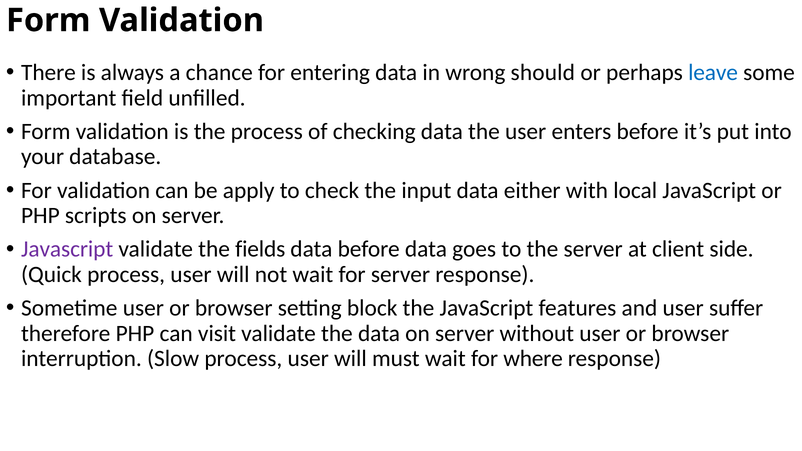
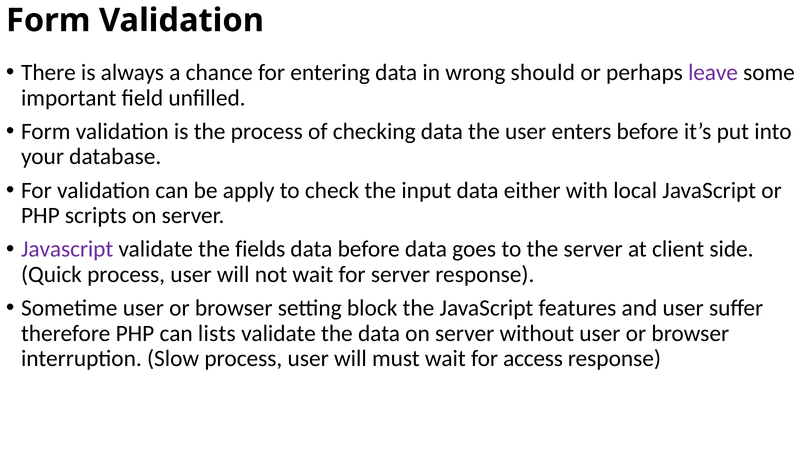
leave colour: blue -> purple
visit: visit -> lists
where: where -> access
